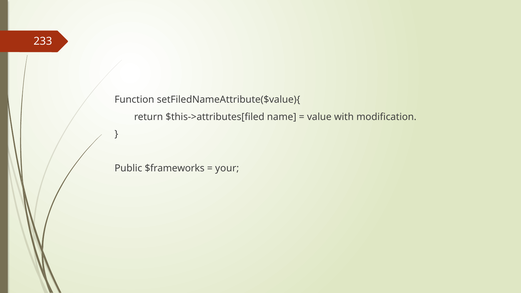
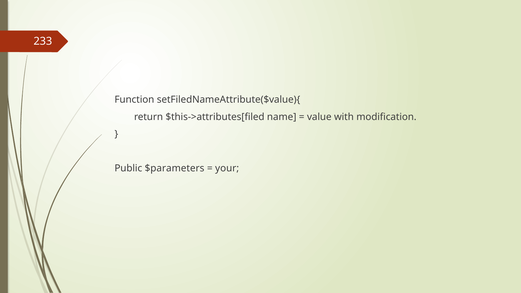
$frameworks: $frameworks -> $parameters
